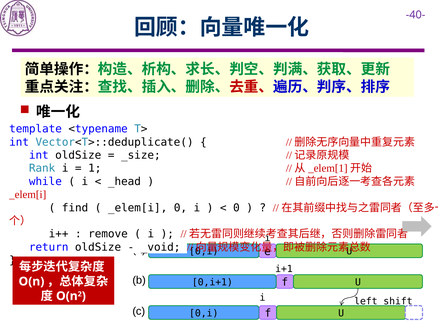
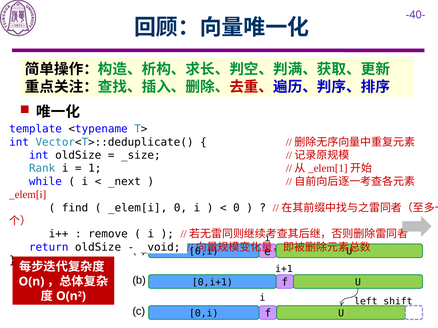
_head: _head -> _next
